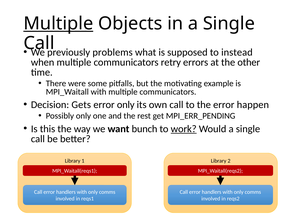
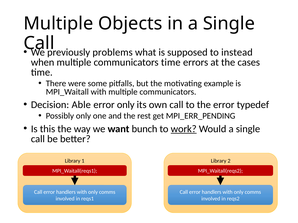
Multiple at (58, 24) underline: present -> none
communicators retry: retry -> time
other: other -> cases
Gets: Gets -> Able
happen: happen -> typedef
